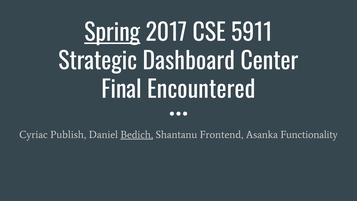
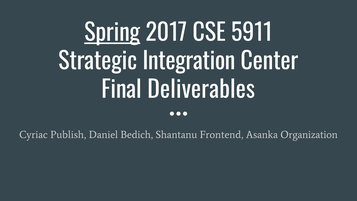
Dashboard: Dashboard -> Integration
Encountered: Encountered -> Deliverables
Bedich underline: present -> none
Functionality: Functionality -> Organization
